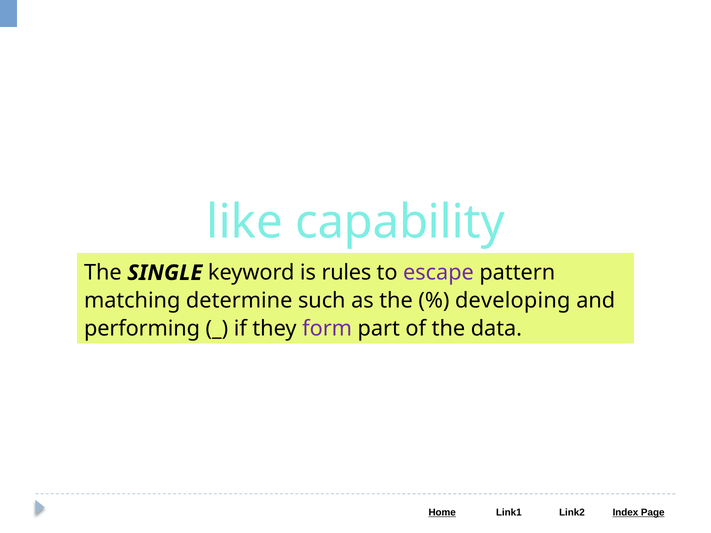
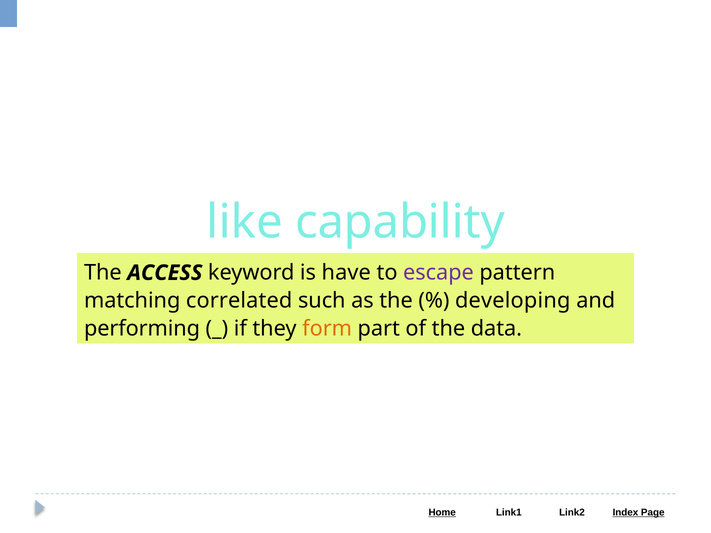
SINGLE: SINGLE -> ACCESS
rules: rules -> have
determine: determine -> correlated
form colour: purple -> orange
